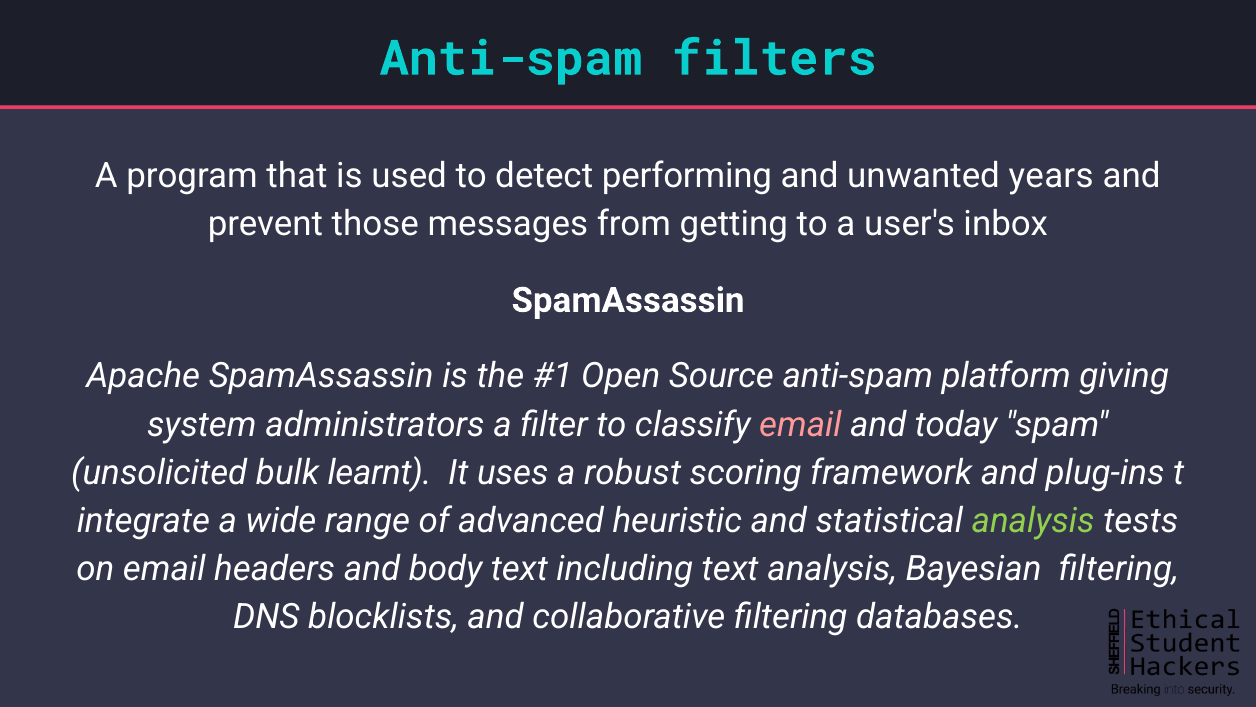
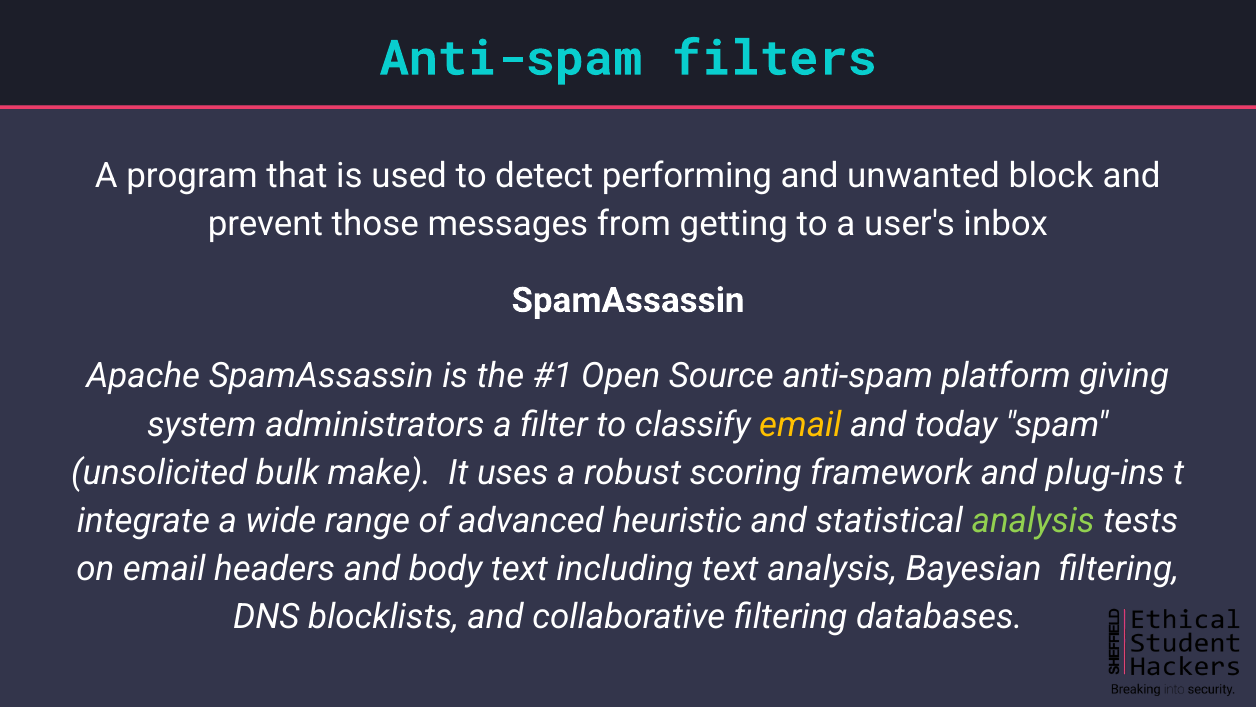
years: years -> block
email at (800, 424) colour: pink -> yellow
learnt: learnt -> make
